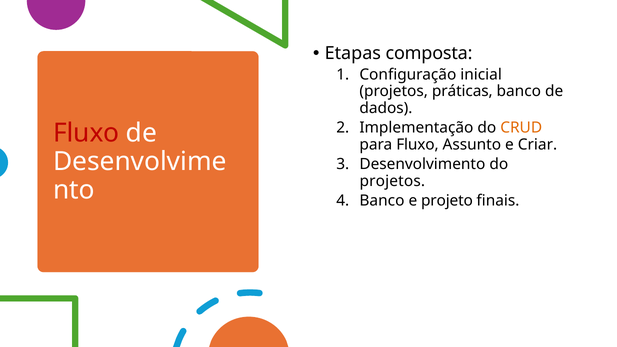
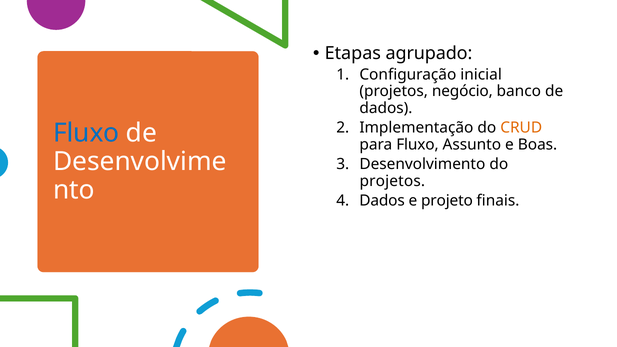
composta: composta -> agrupado
práticas: práticas -> negócio
Fluxo at (86, 133) colour: red -> blue
Criar: Criar -> Boas
Banco at (382, 201): Banco -> Dados
